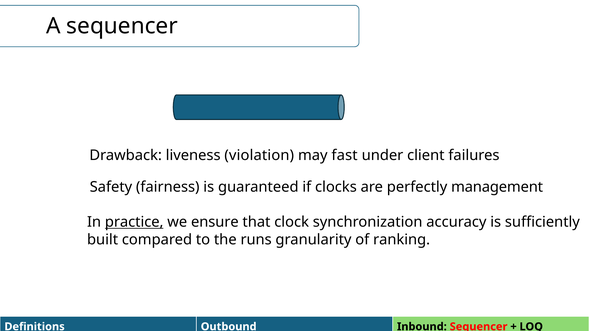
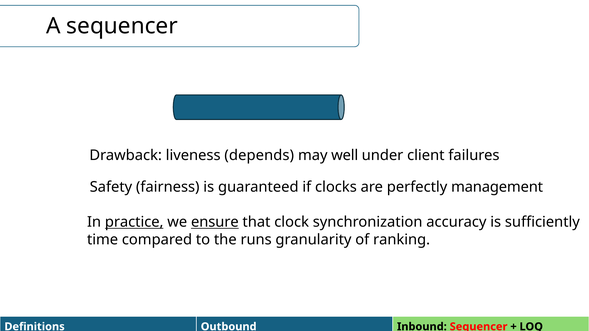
violation: violation -> depends
fast: fast -> well
ensure underline: none -> present
built: built -> time
